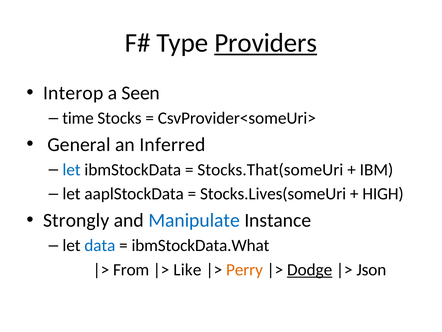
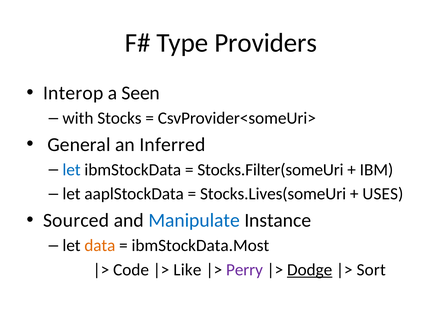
Providers underline: present -> none
time: time -> with
Stocks.That(someUri: Stocks.That(someUri -> Stocks.Filter(someUri
HIGH: HIGH -> USES
Strongly: Strongly -> Sourced
data colour: blue -> orange
ibmStockData.What: ibmStockData.What -> ibmStockData.Most
From: From -> Code
Perry colour: orange -> purple
Json: Json -> Sort
